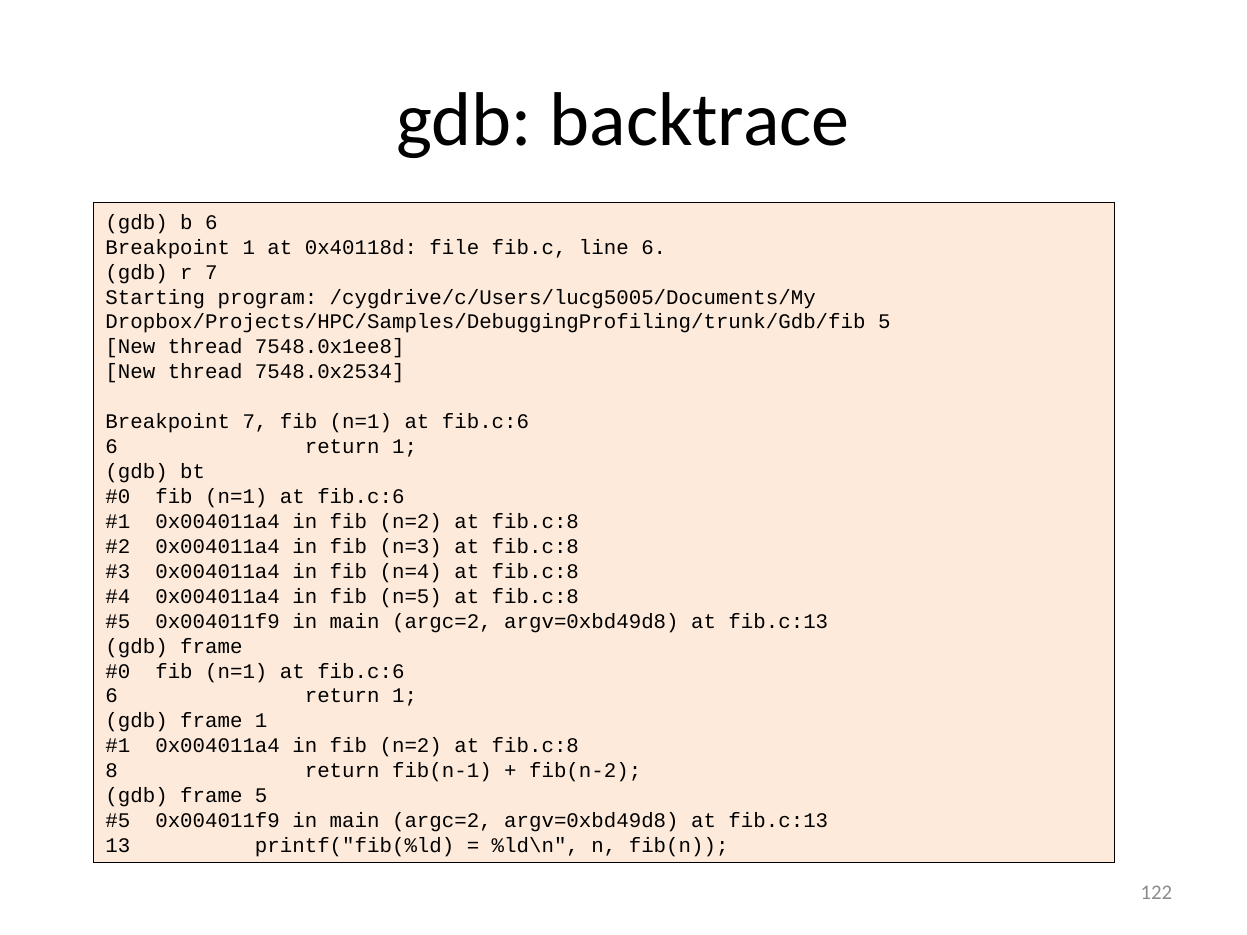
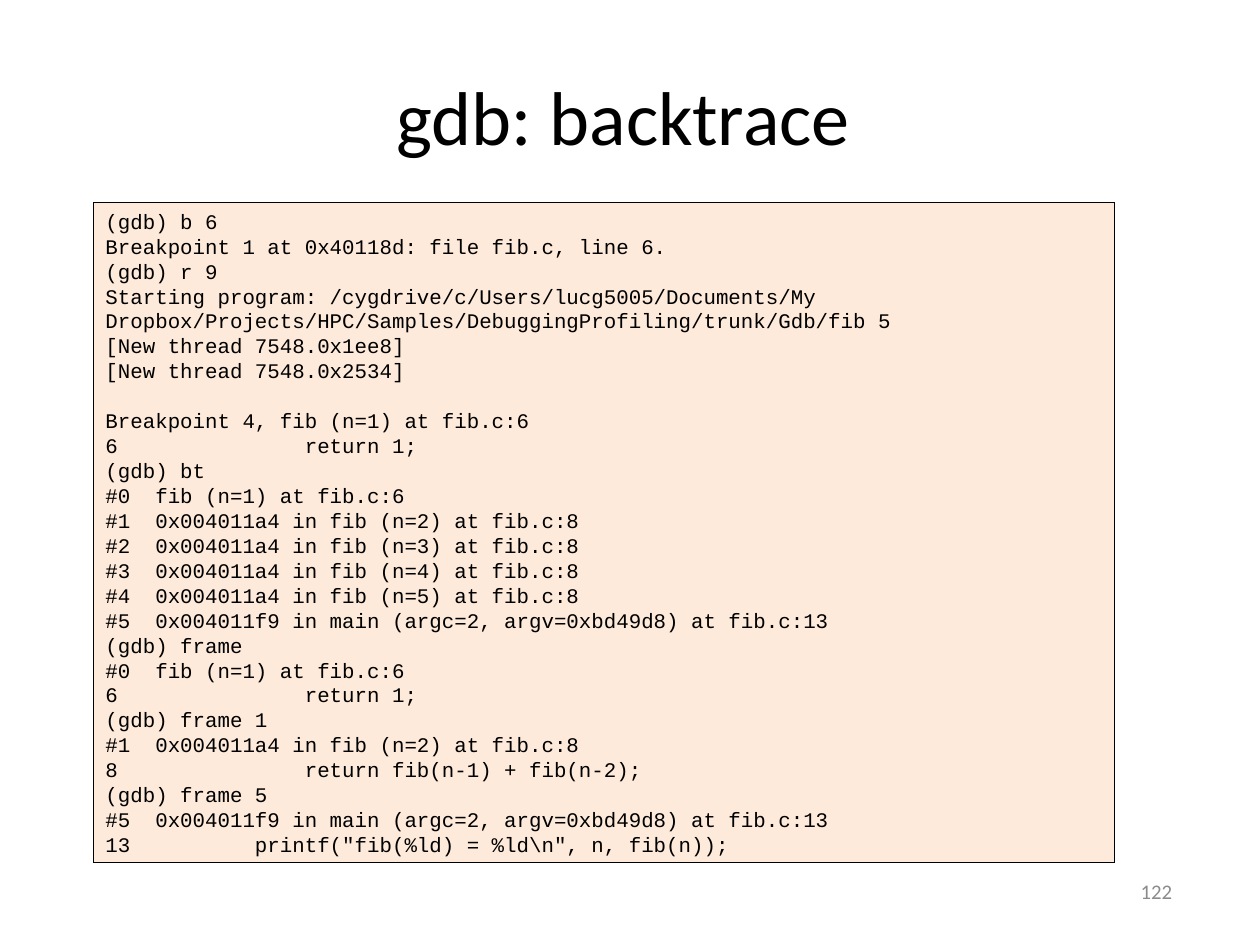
r 7: 7 -> 9
Breakpoint 7: 7 -> 4
